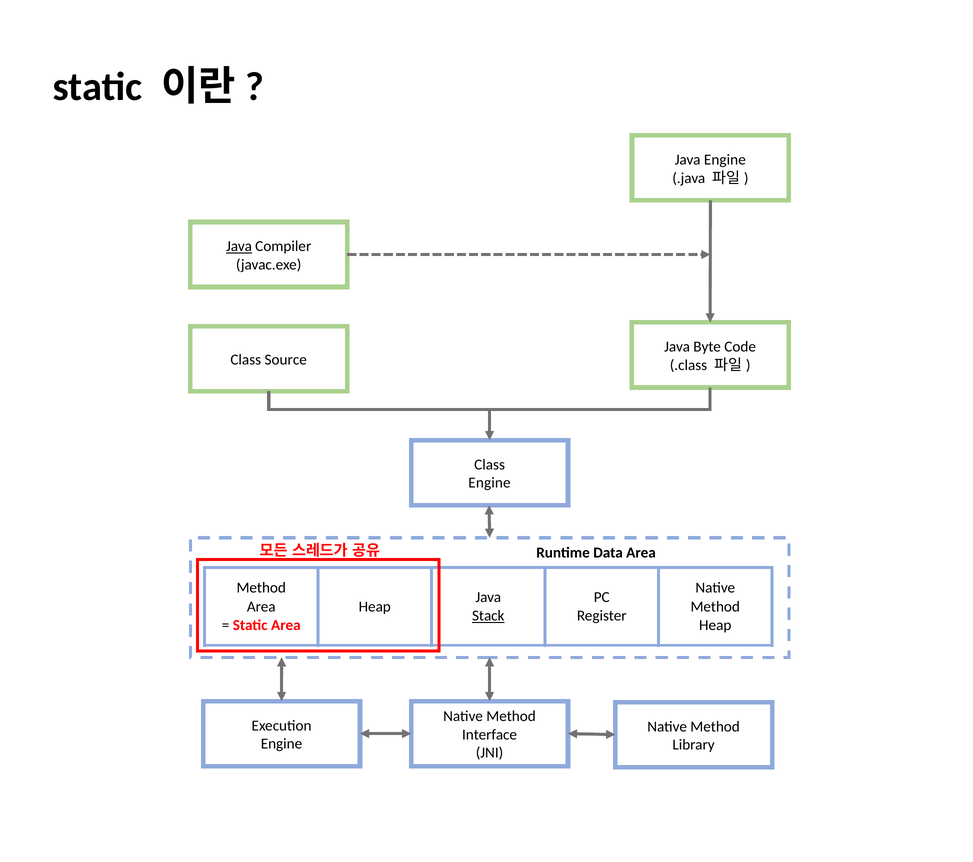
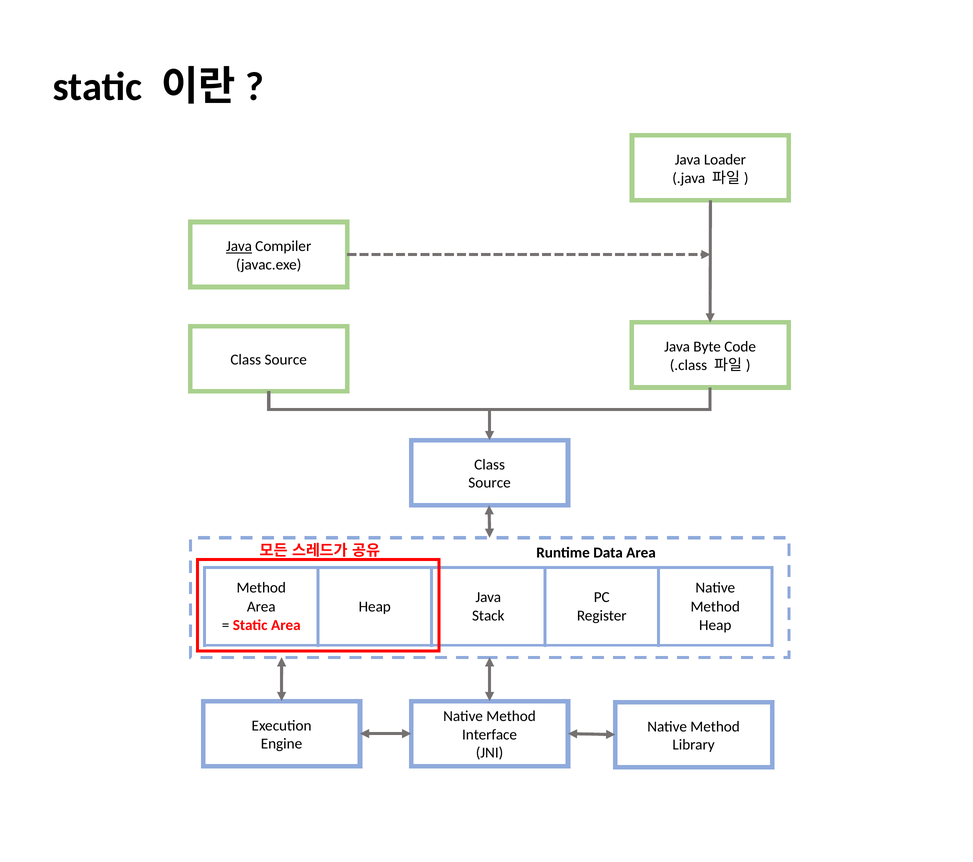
Java Engine: Engine -> Loader
Engine at (489, 483): Engine -> Source
Stack underline: present -> none
